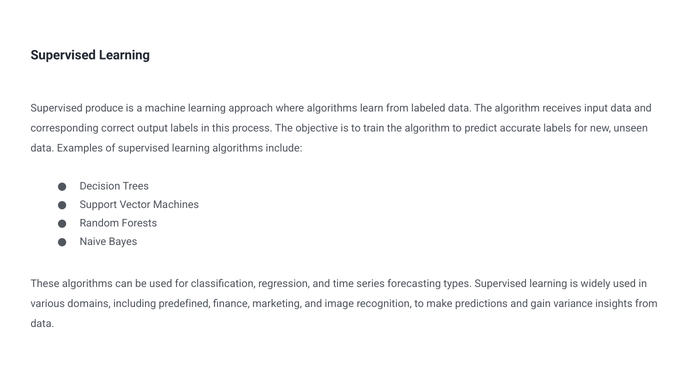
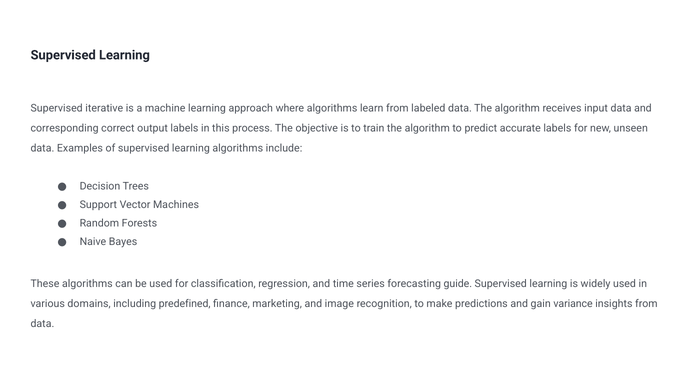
produce: produce -> iterative
types: types -> guide
